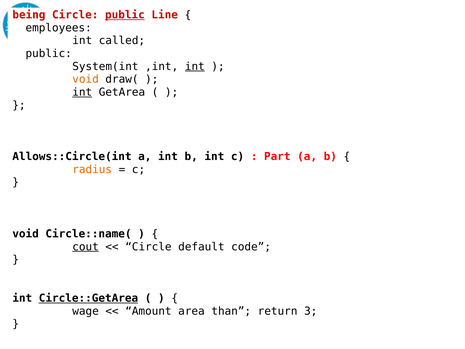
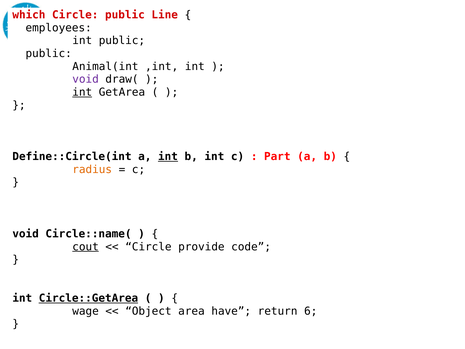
being: being -> which
public at (125, 15) underline: present -> none
int called: called -> public
System(int: System(int -> Animal(int
int at (195, 66) underline: present -> none
void at (86, 79) colour: orange -> purple
Allows::Circle(int: Allows::Circle(int -> Define::Circle(int
int at (168, 156) underline: none -> present
default: default -> provide
Amount: Amount -> Object
than: than -> have
3: 3 -> 6
